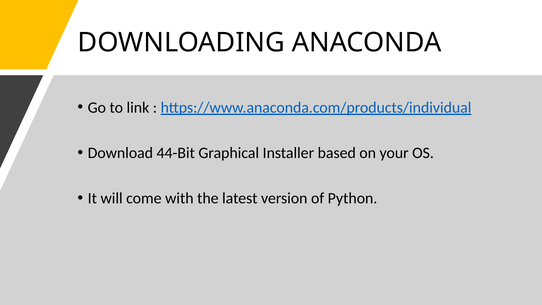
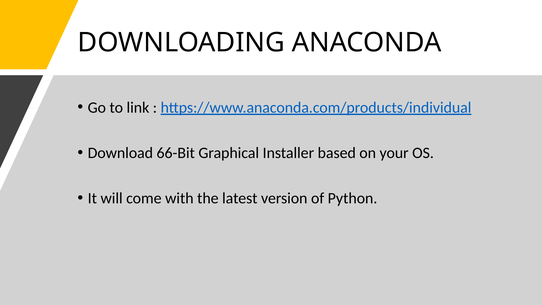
44-Bit: 44-Bit -> 66-Bit
